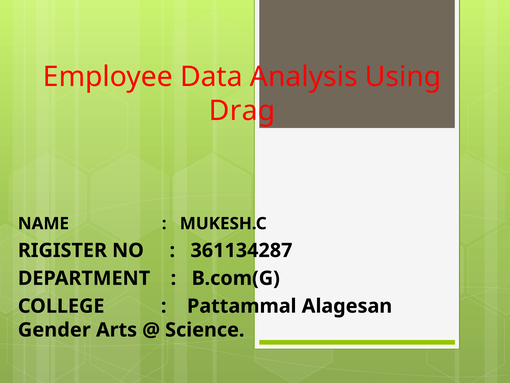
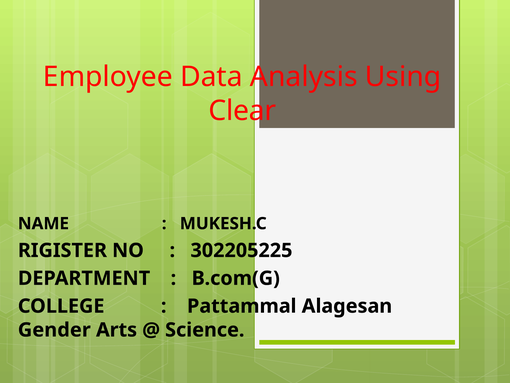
Drag: Drag -> Clear
361134287: 361134287 -> 302205225
